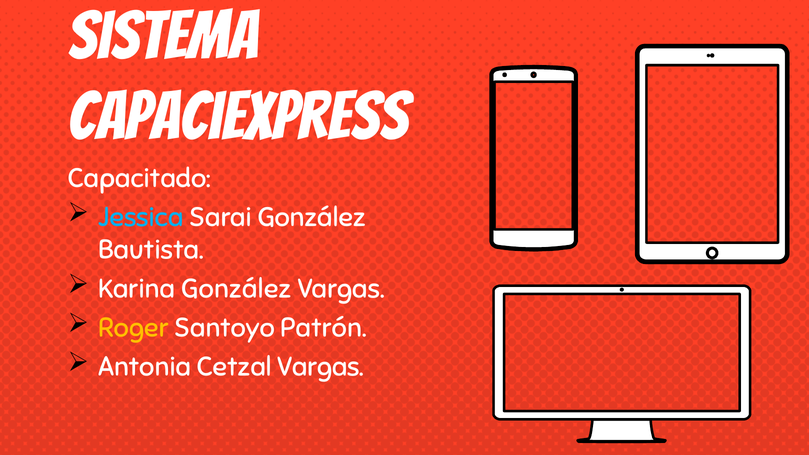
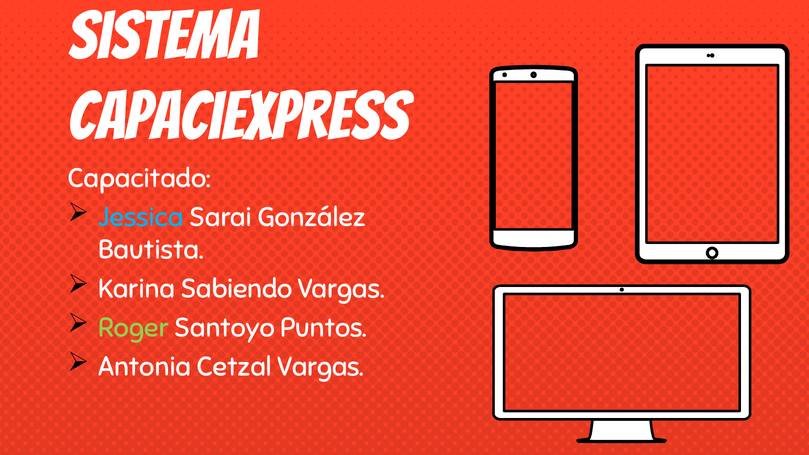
Karina González: González -> Sabiendo
Roger colour: yellow -> light green
Patrón: Patrón -> Puntos
